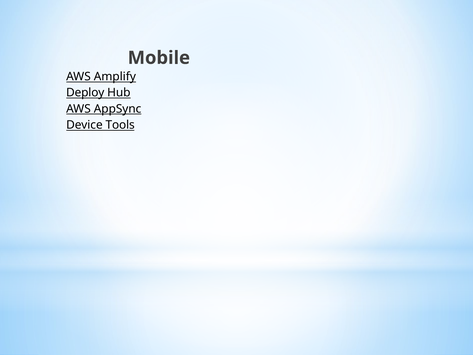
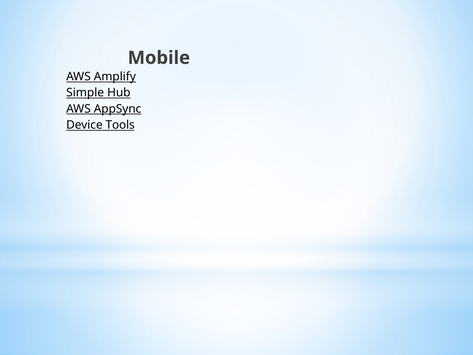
Deploy: Deploy -> Simple
